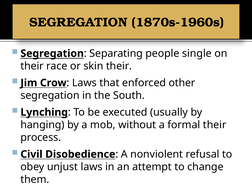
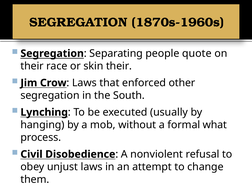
single: single -> quote
formal their: their -> what
